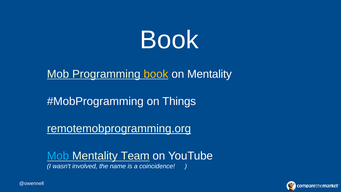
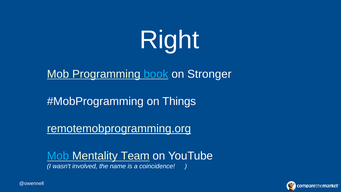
Book at (169, 40): Book -> Right
book at (156, 74) colour: yellow -> light blue
on Mentality: Mentality -> Stronger
